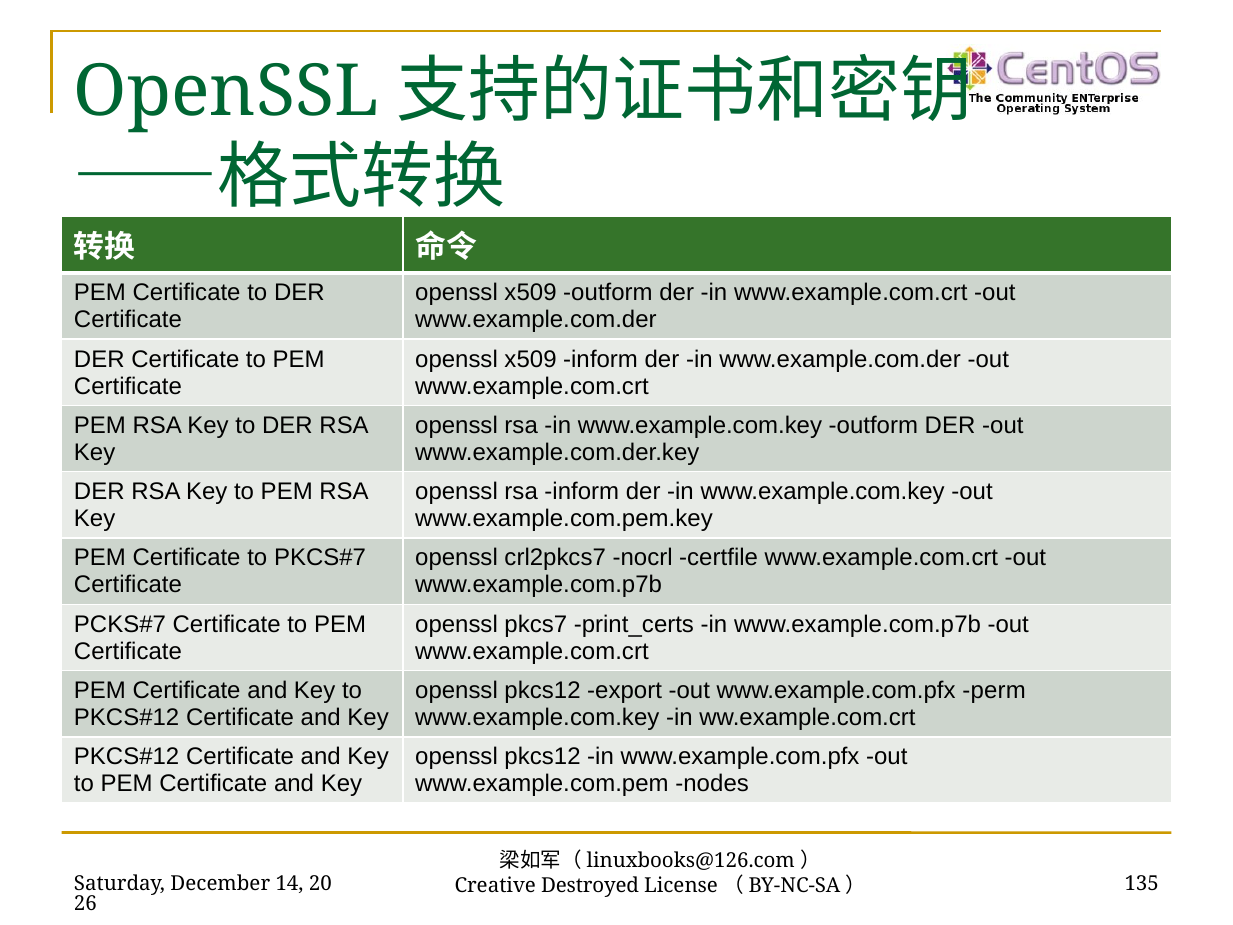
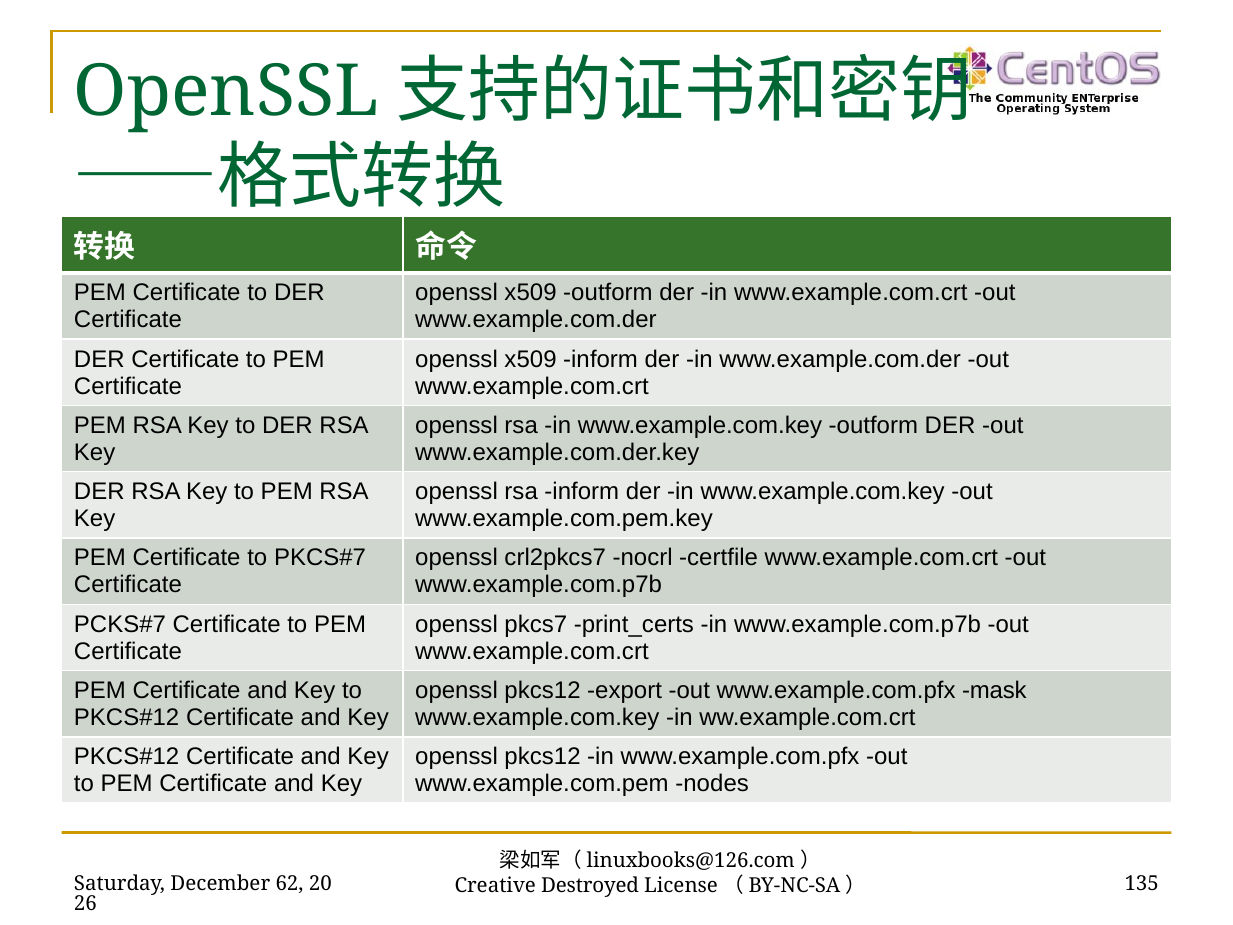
perm: perm -> mask
14: 14 -> 62
